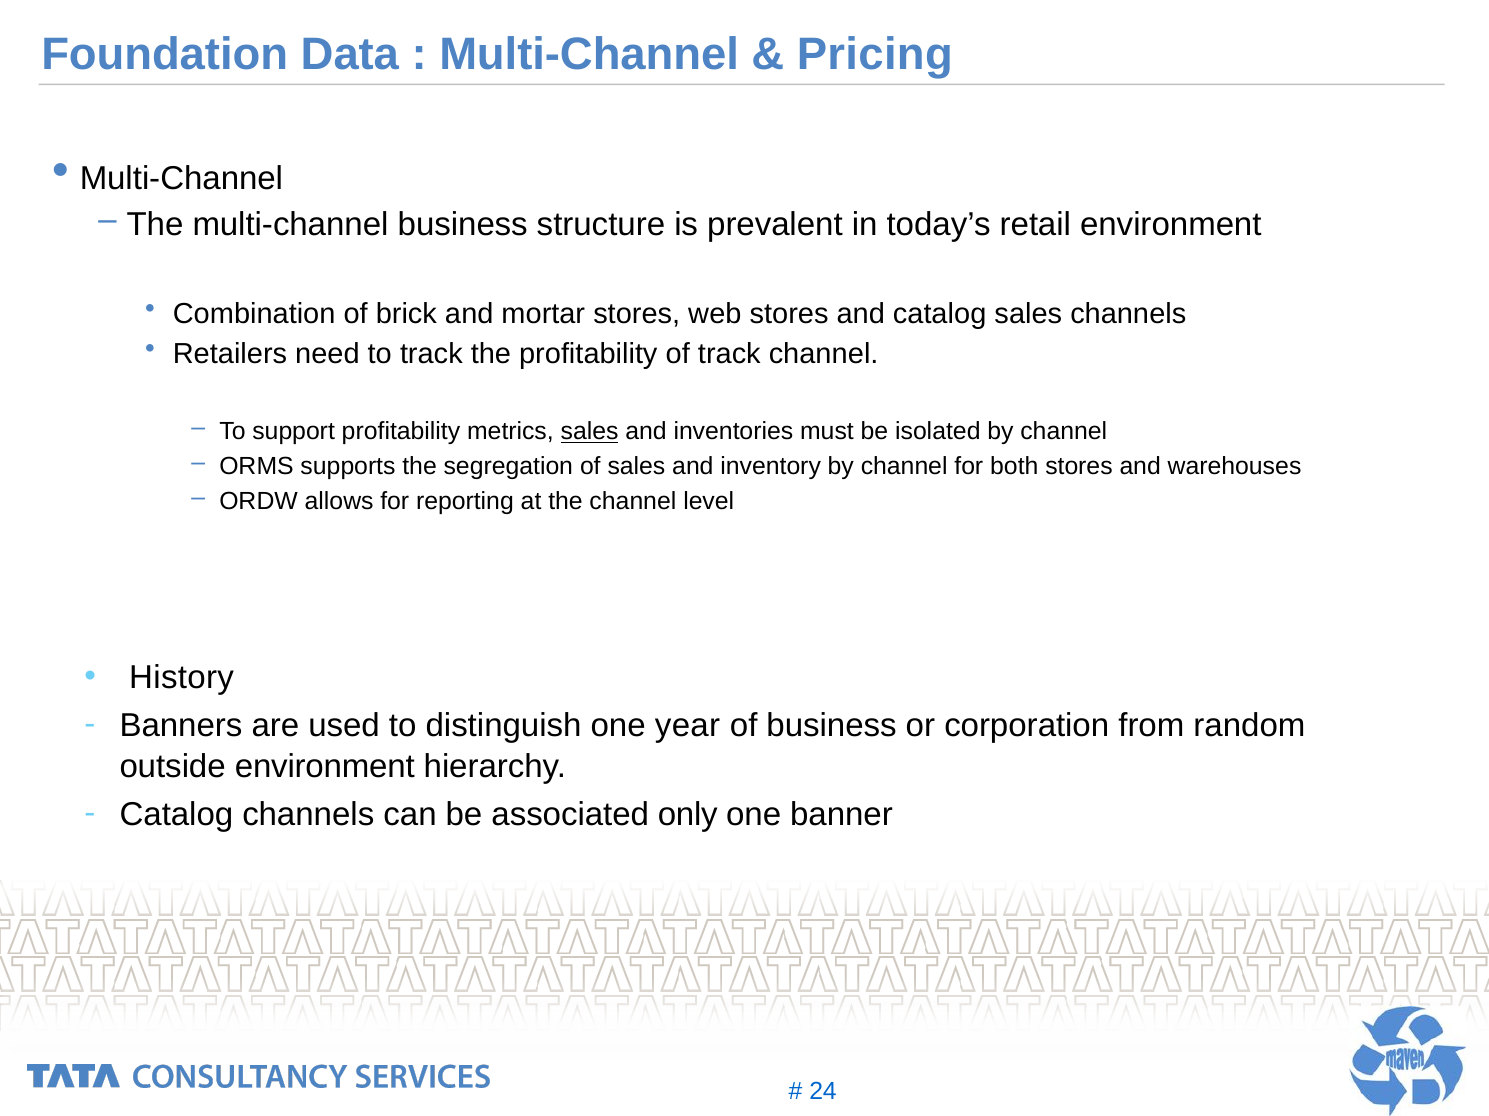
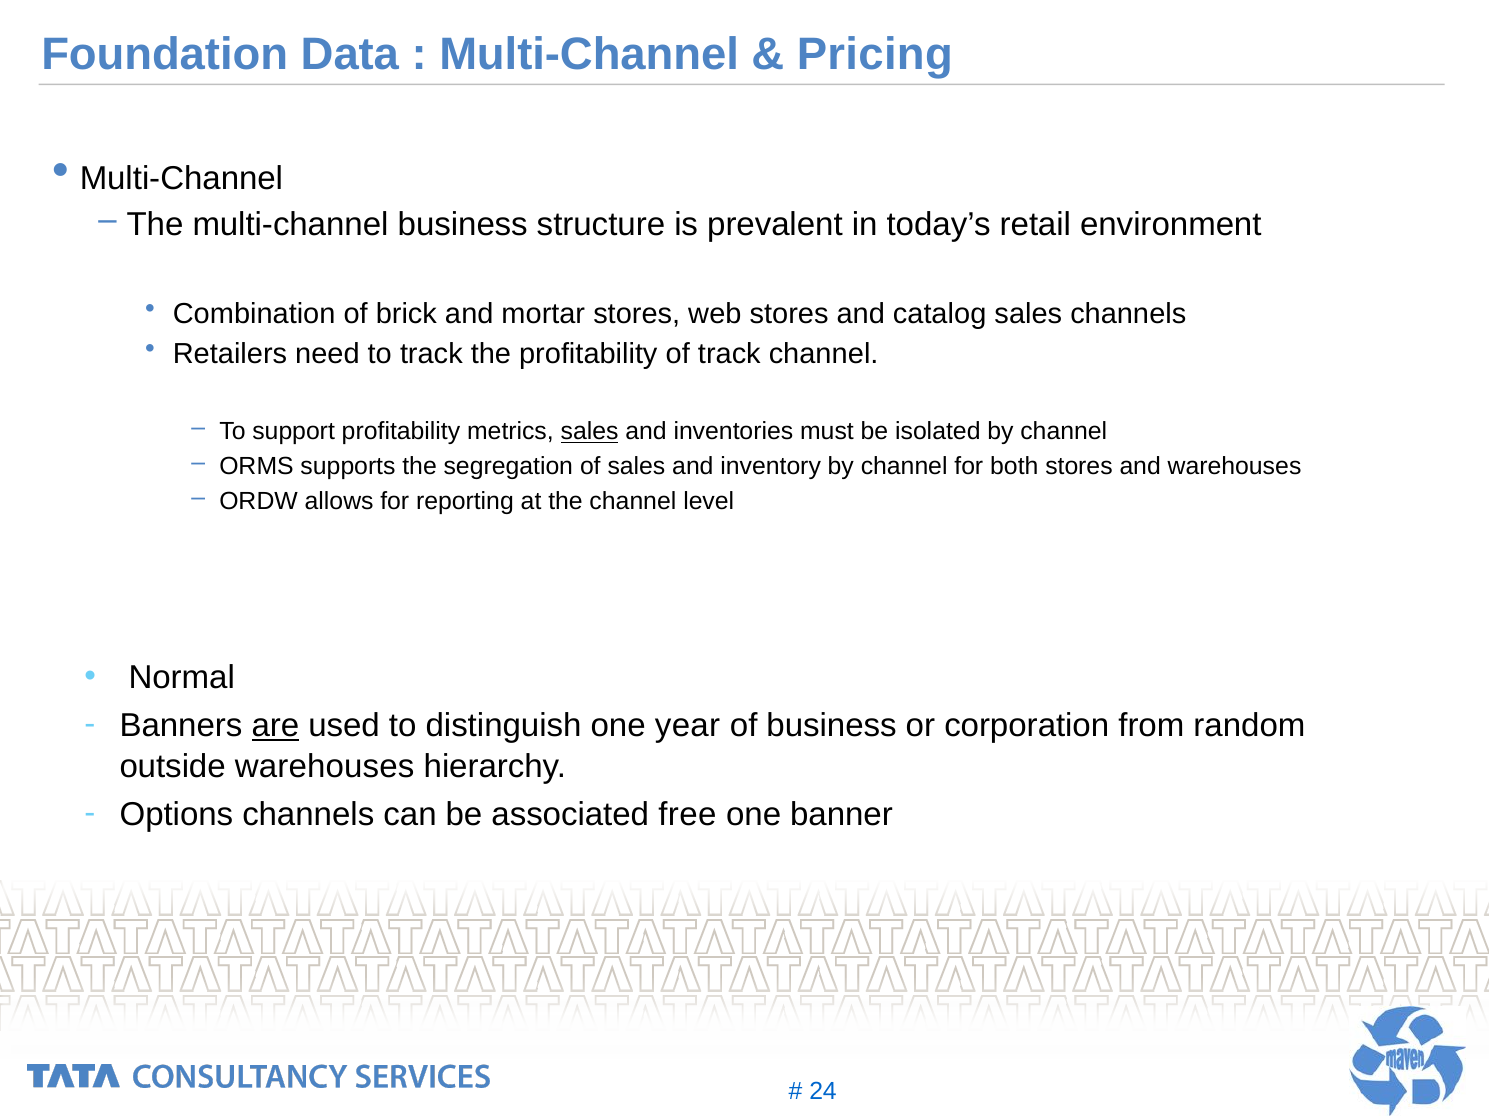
History: History -> Normal
are underline: none -> present
outside environment: environment -> warehouses
Catalog at (176, 815): Catalog -> Options
only: only -> free
